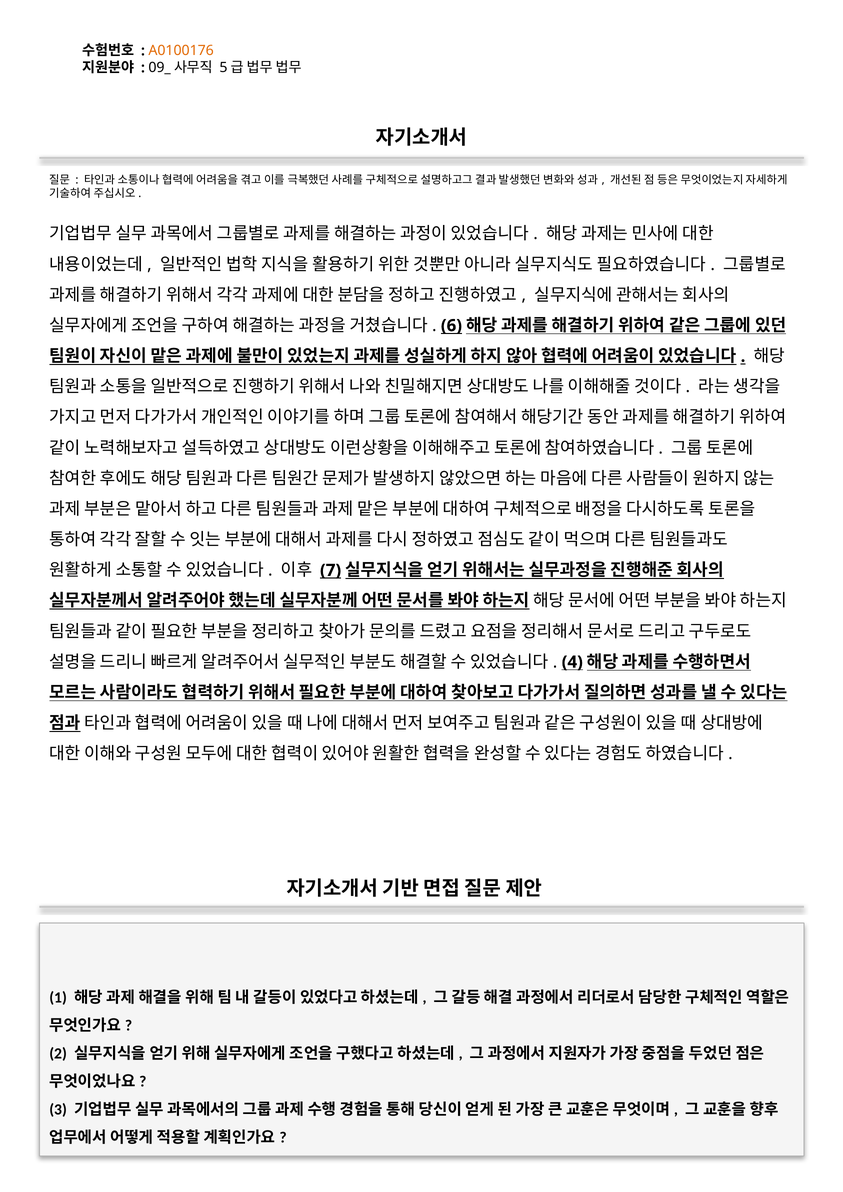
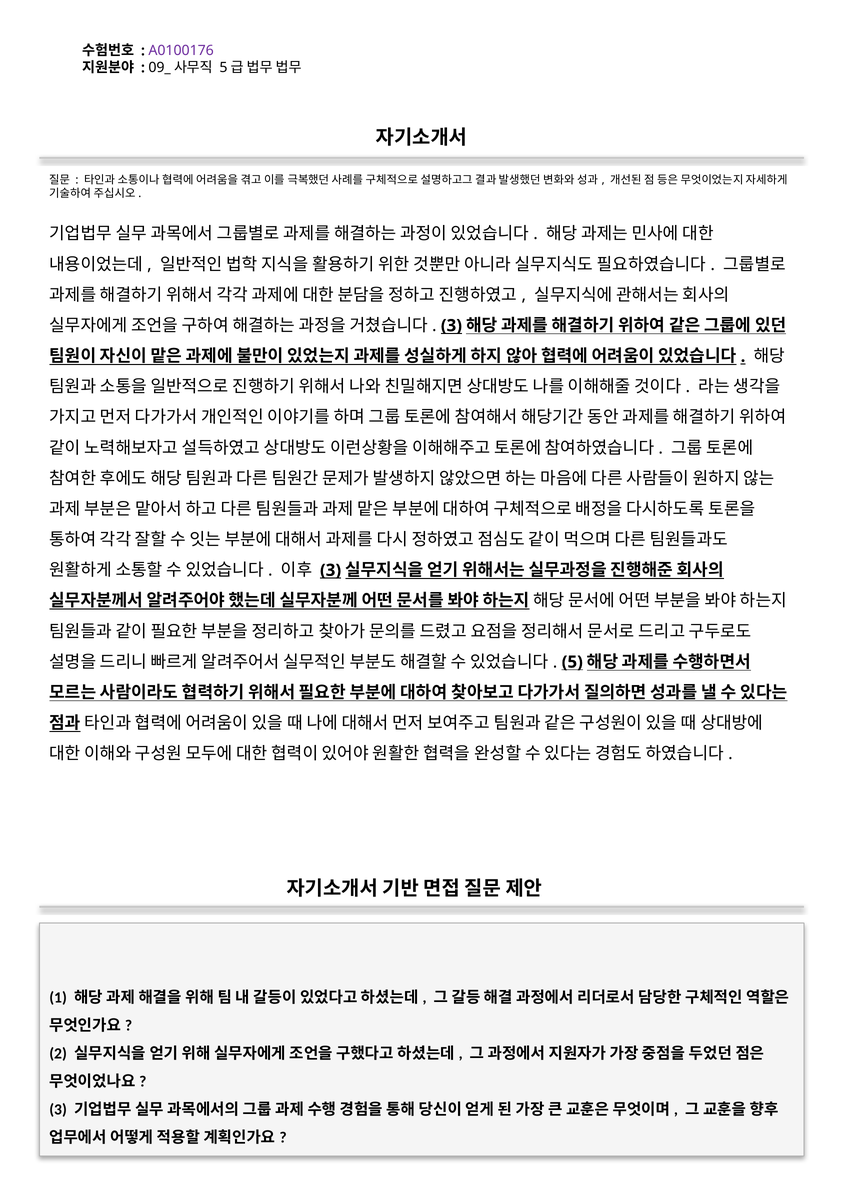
A0100176 colour: orange -> purple
6 at (451, 326): 6 -> 3
7 at (331, 570): 7 -> 3
4: 4 -> 5
